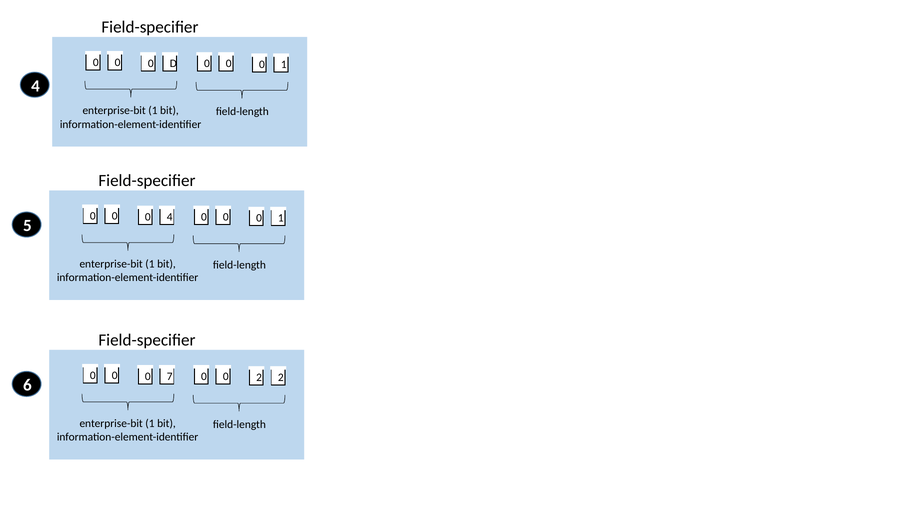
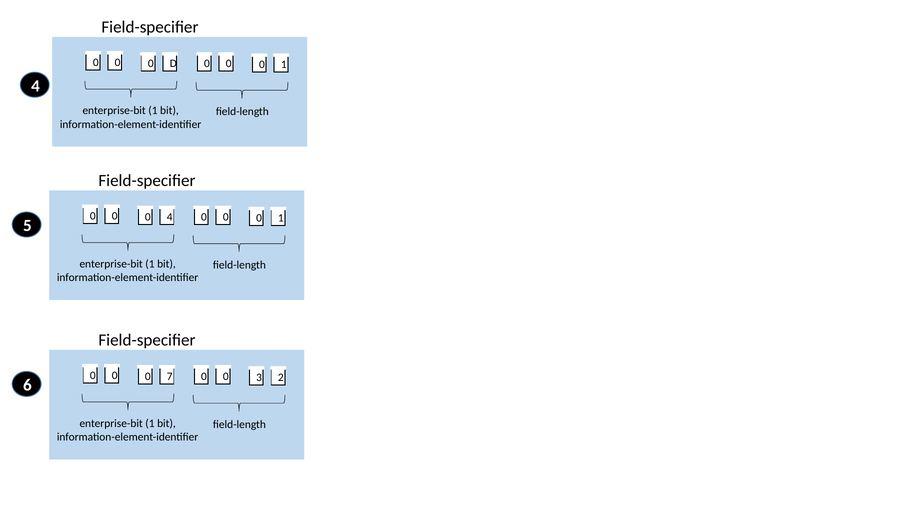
0 2: 2 -> 3
